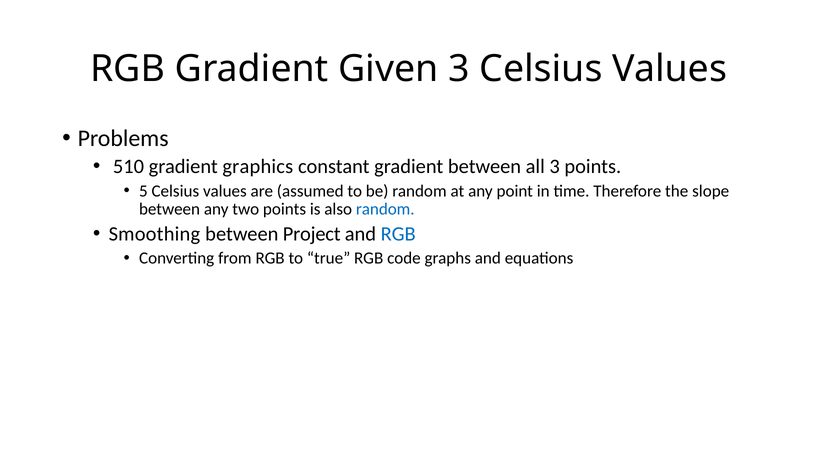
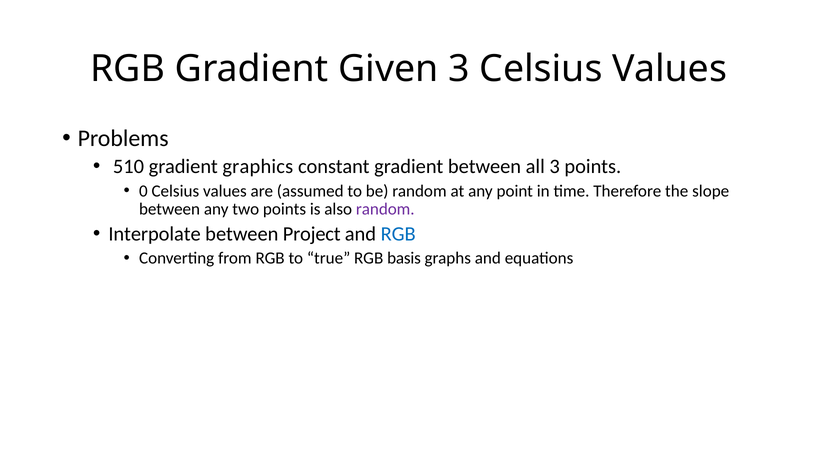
5: 5 -> 0
random at (385, 209) colour: blue -> purple
Smoothing: Smoothing -> Interpolate
code: code -> basis
